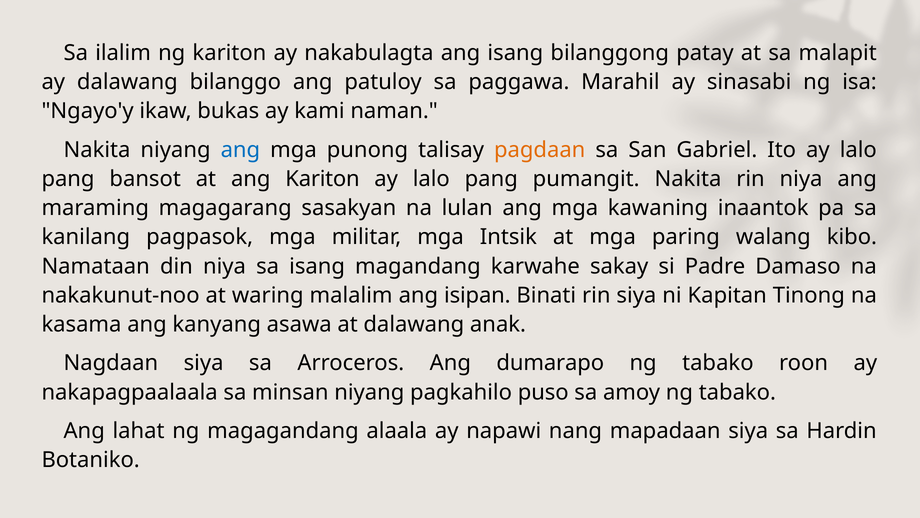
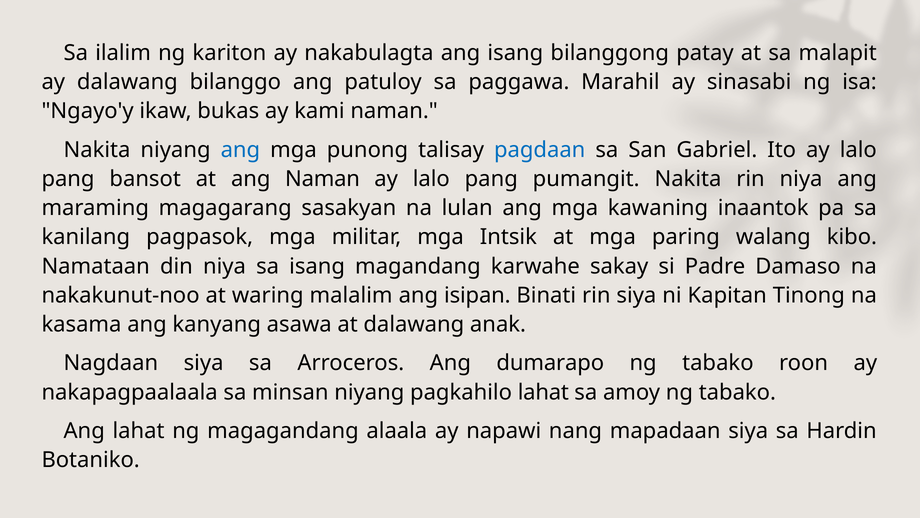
pagdaan colour: orange -> blue
ang Kariton: Kariton -> Naman
pagkahilo puso: puso -> lahat
